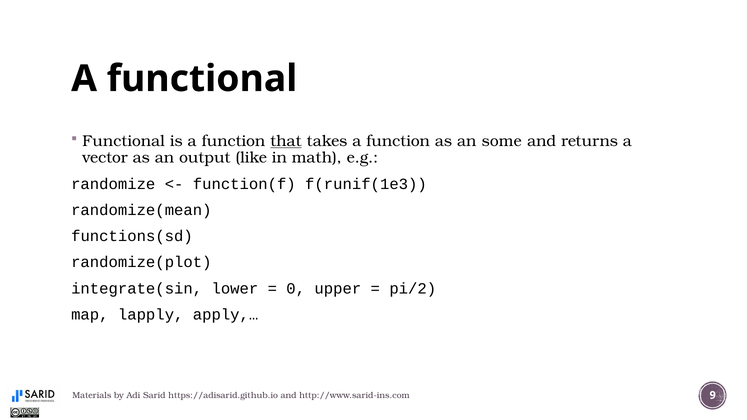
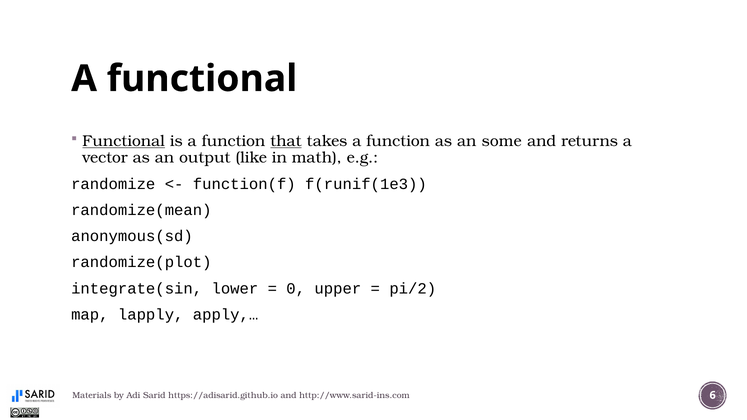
Functional at (124, 141) underline: none -> present
functions(sd: functions(sd -> anonymous(sd
9: 9 -> 6
